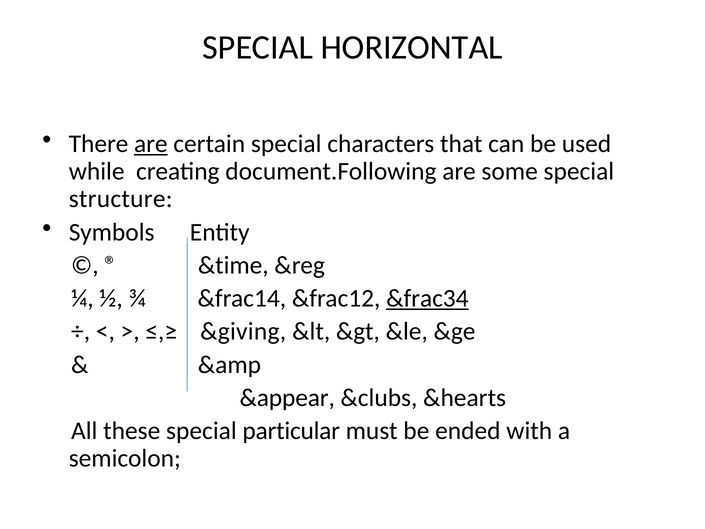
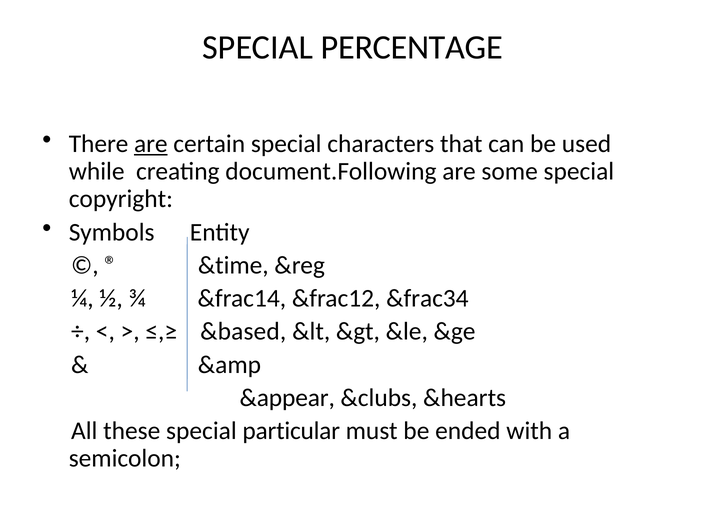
HORIZONTAL: HORIZONTAL -> PERCENTAGE
structure: structure -> copyright
&frac34 underline: present -> none
&giving: &giving -> &based
